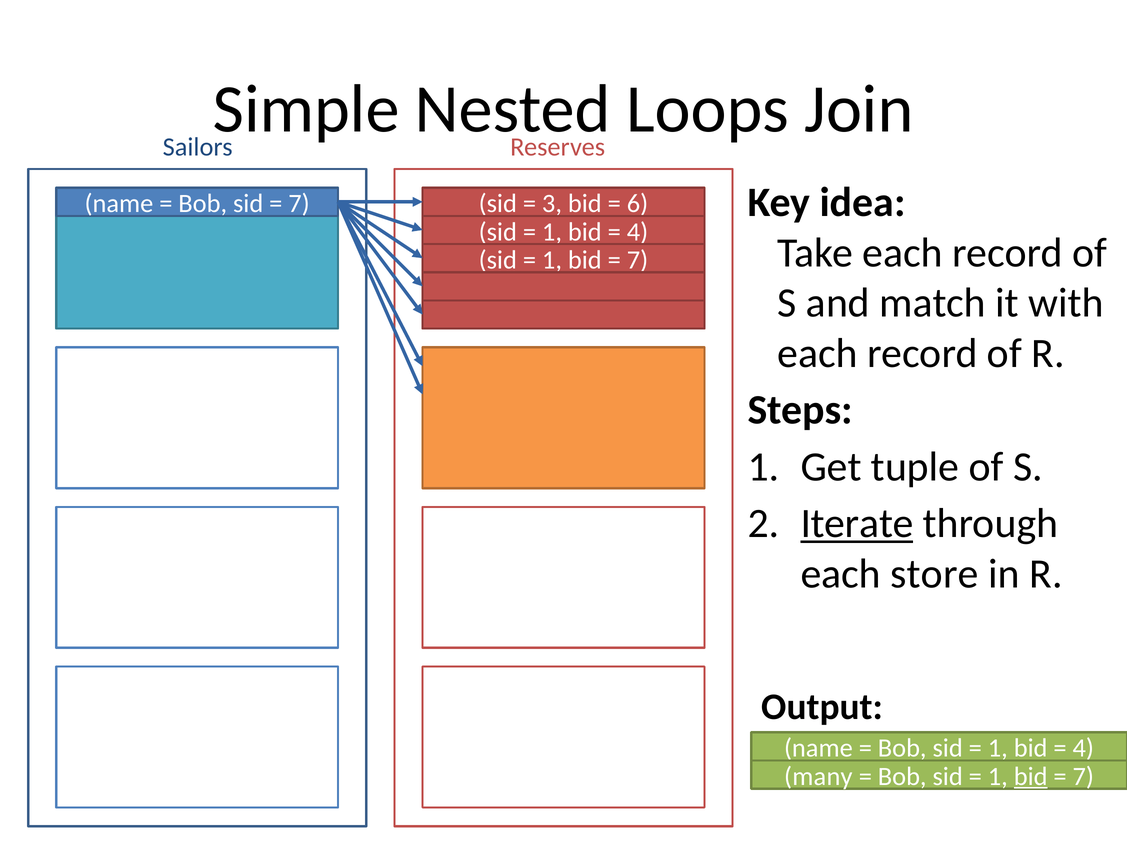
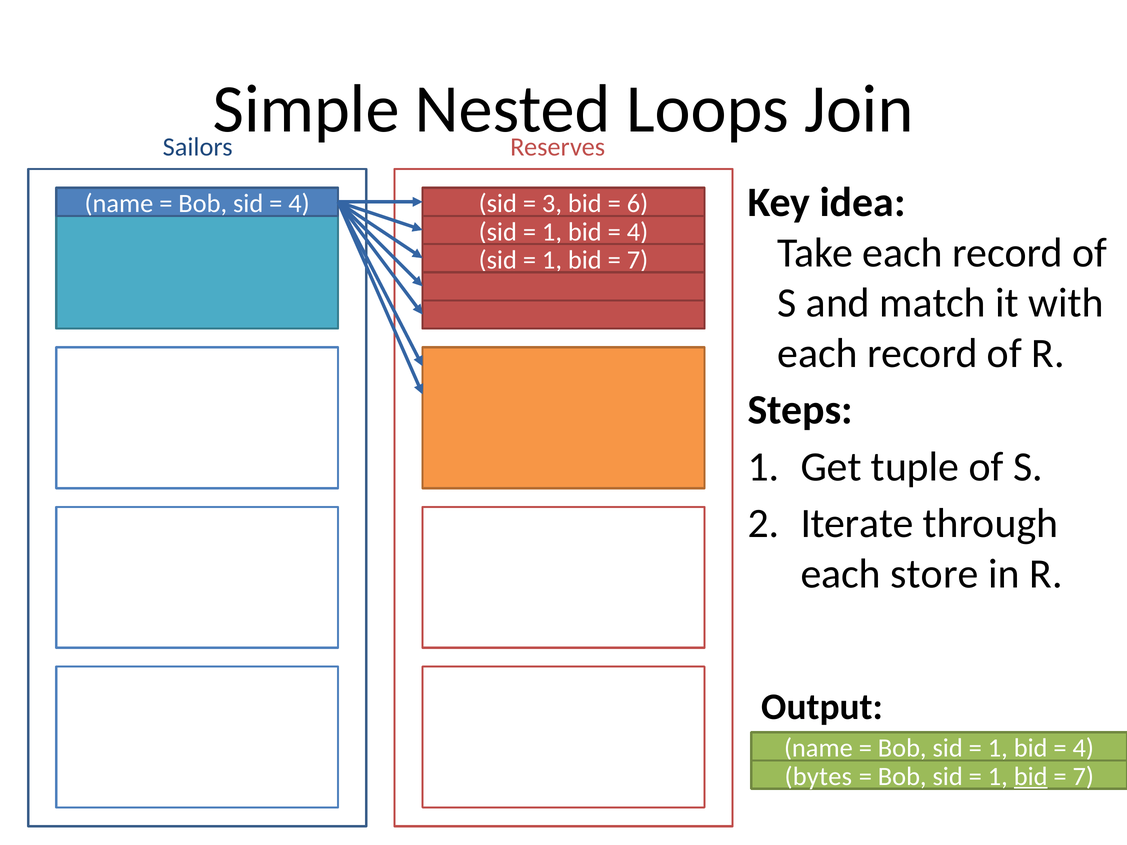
7 at (299, 204): 7 -> 4
Iterate underline: present -> none
many: many -> bytes
